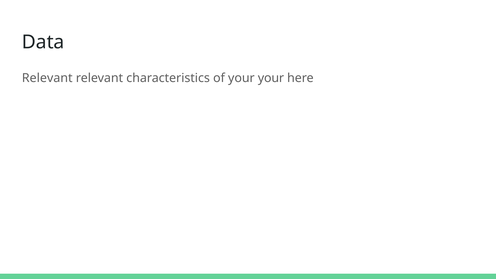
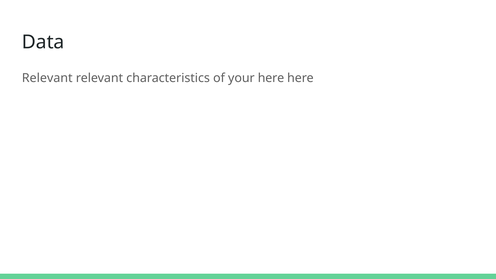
your your: your -> here
